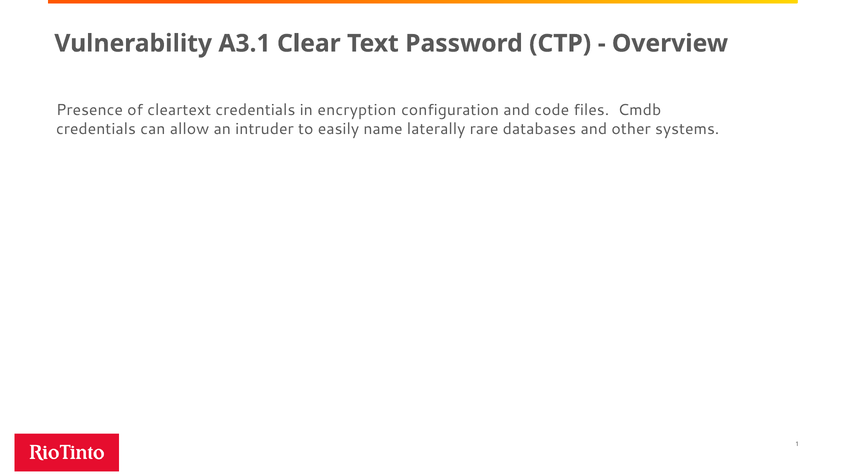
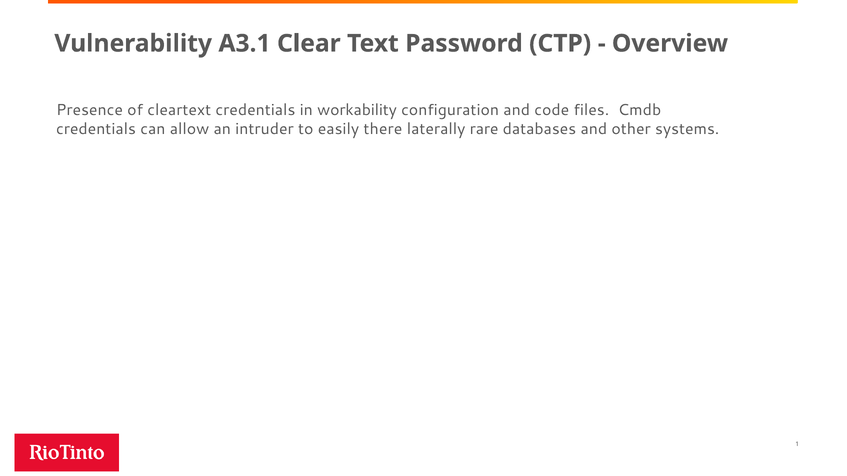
encryption: encryption -> workability
name: name -> there
